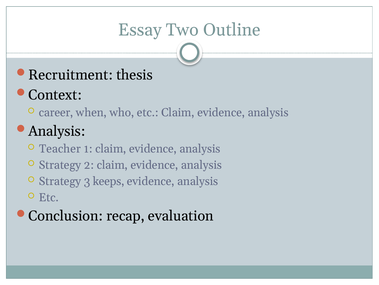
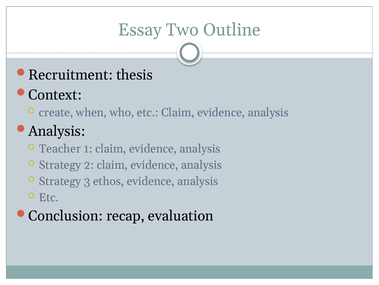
career: career -> create
keeps: keeps -> ethos
